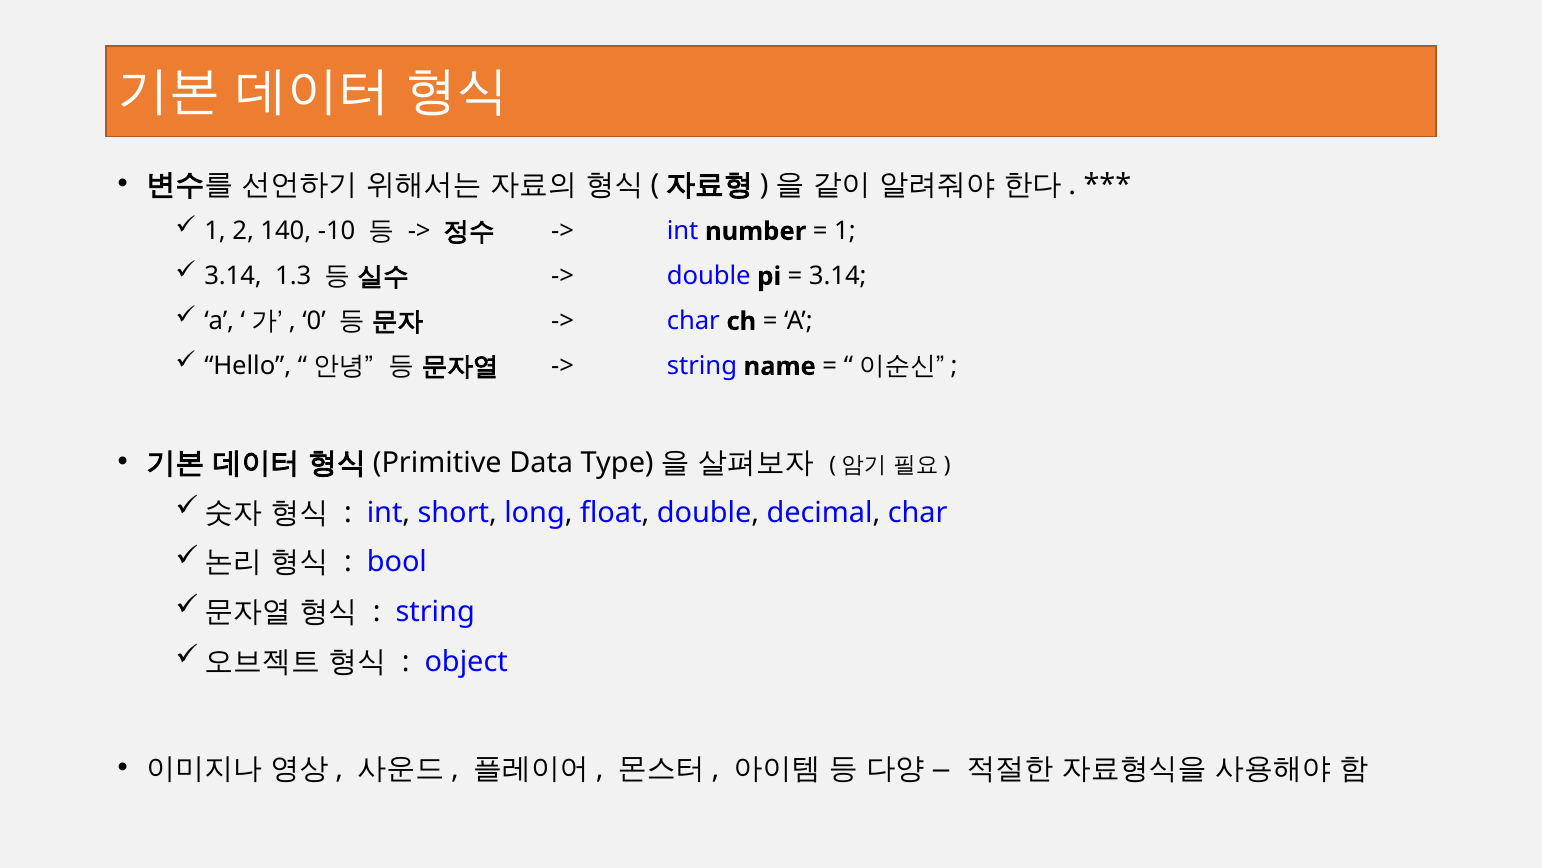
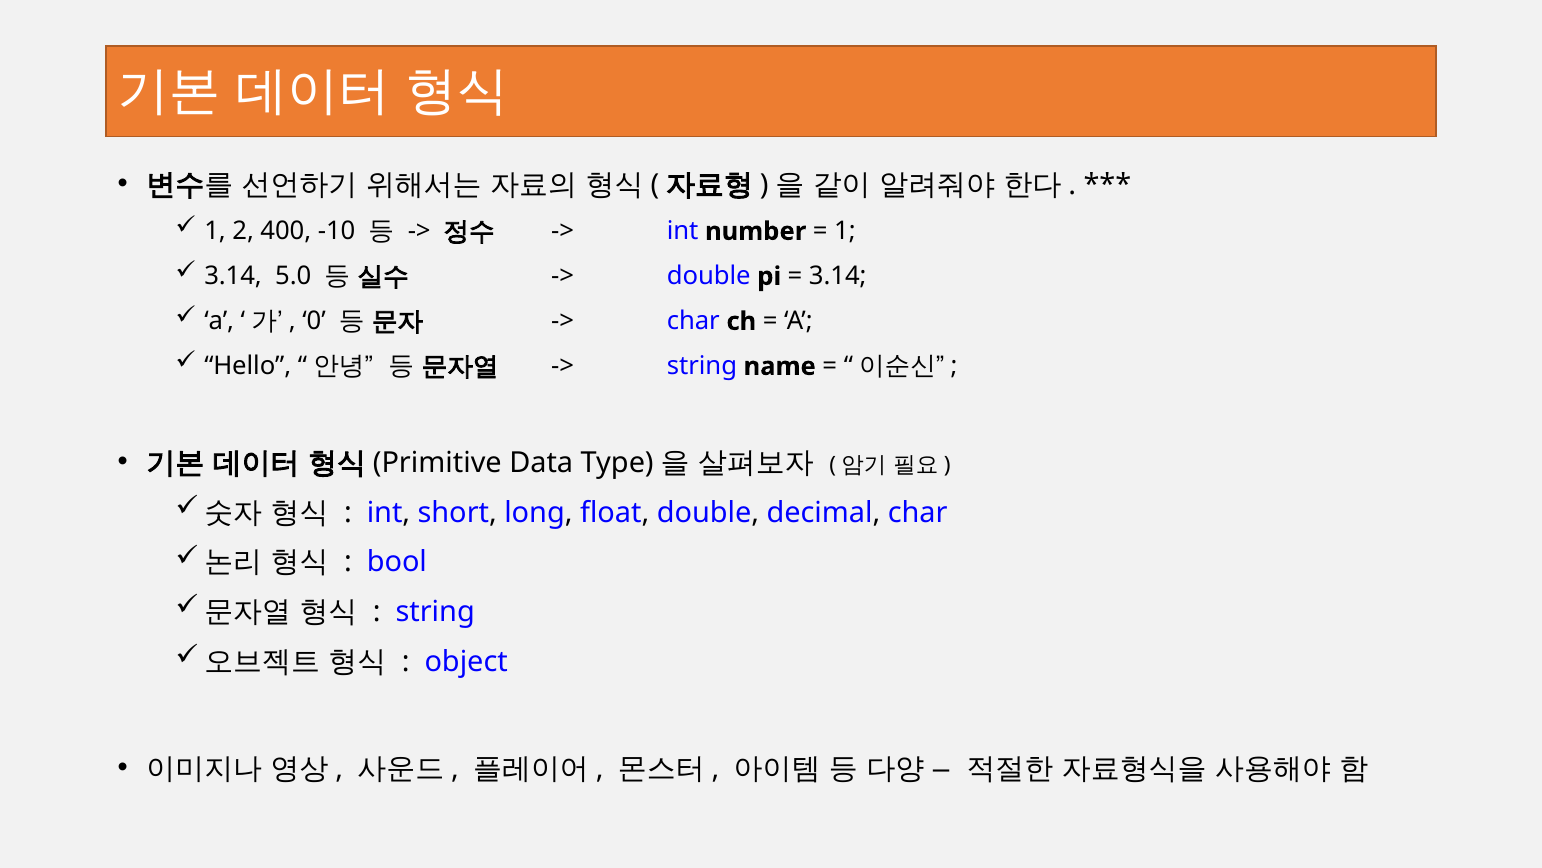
140: 140 -> 400
1.3: 1.3 -> 5.0
